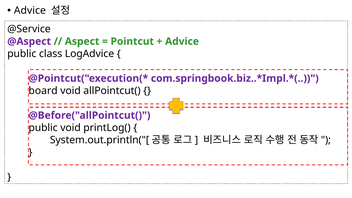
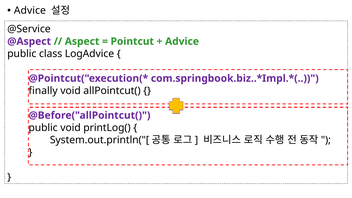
board: board -> finally
